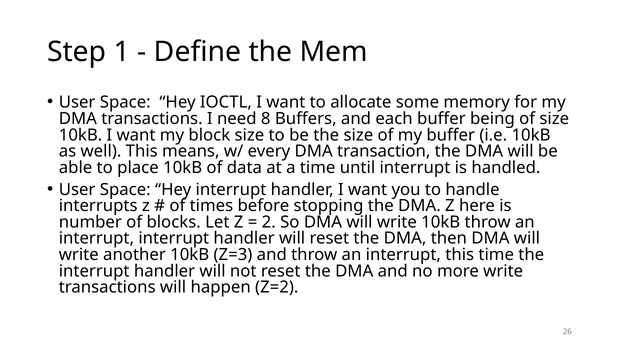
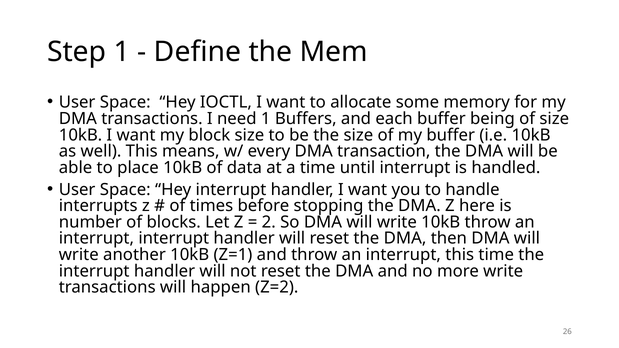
need 8: 8 -> 1
Z=3: Z=3 -> Z=1
